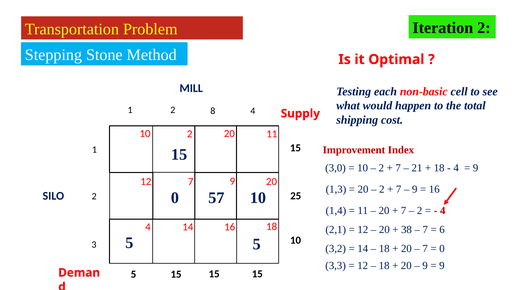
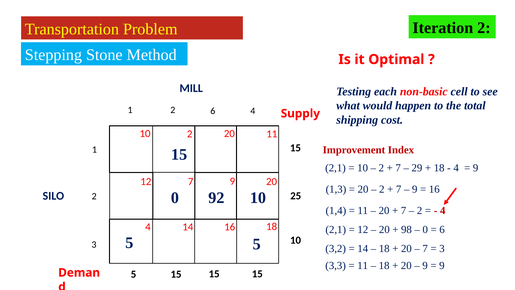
2 8: 8 -> 6
3,0 at (336, 168): 3,0 -> 2,1
21: 21 -> 29
57: 57 -> 92
38: 38 -> 98
7 at (425, 229): 7 -> 0
0 at (442, 248): 0 -> 3
12 at (363, 265): 12 -> 11
